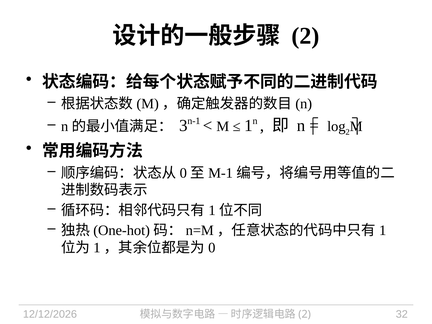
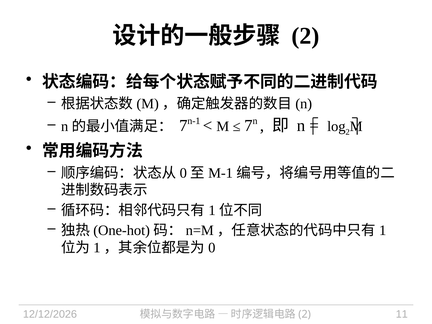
3 at (183, 126): 3 -> 7
1 at (248, 126): 1 -> 7
32: 32 -> 11
